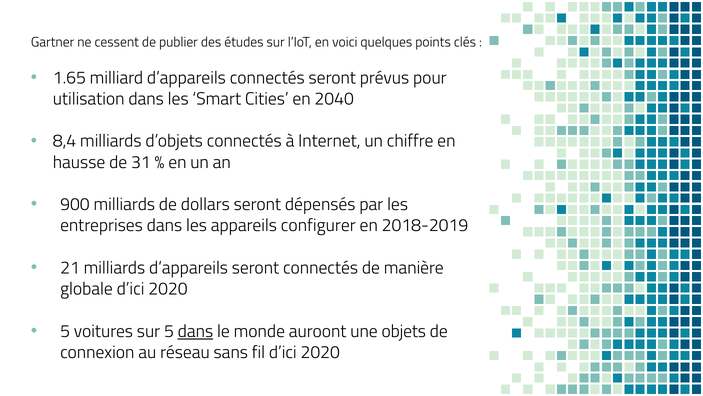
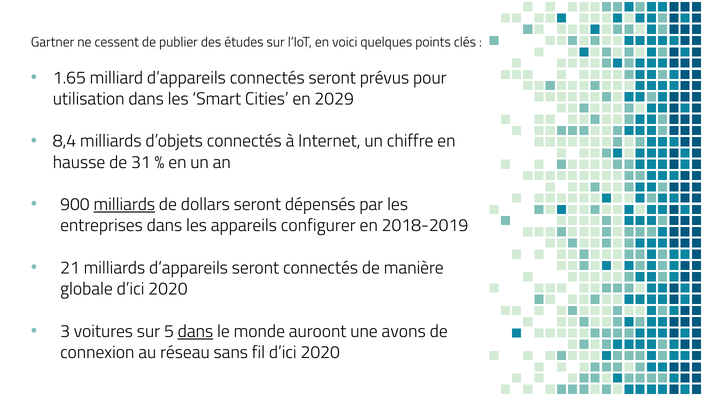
2040: 2040 -> 2029
milliards at (124, 204) underline: none -> present
5 at (65, 331): 5 -> 3
objets: objets -> avons
